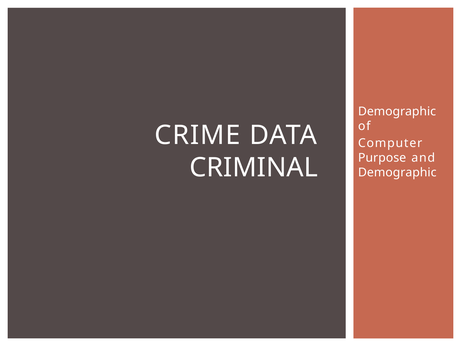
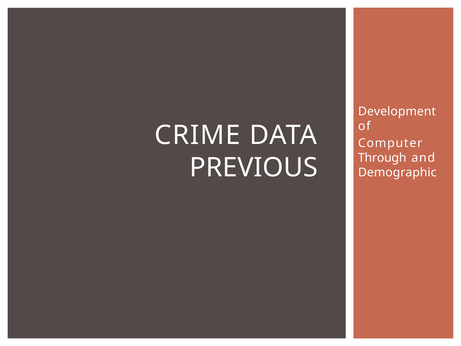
Demographic at (397, 112): Demographic -> Development
Purpose: Purpose -> Through
CRIMINAL: CRIMINAL -> PREVIOUS
